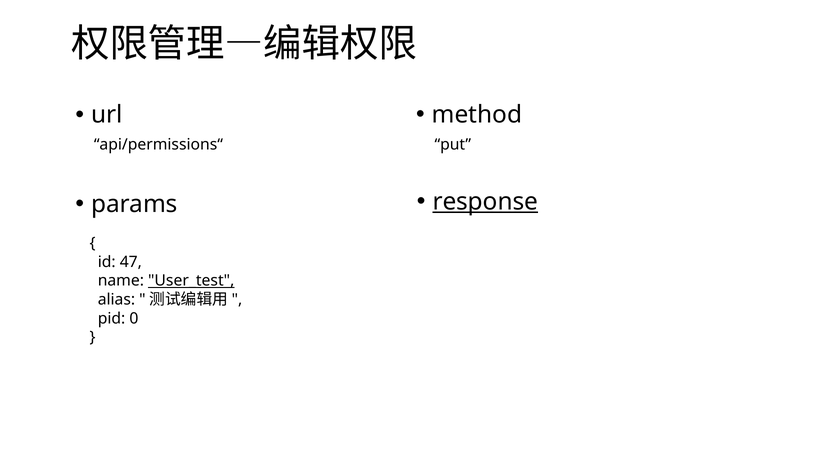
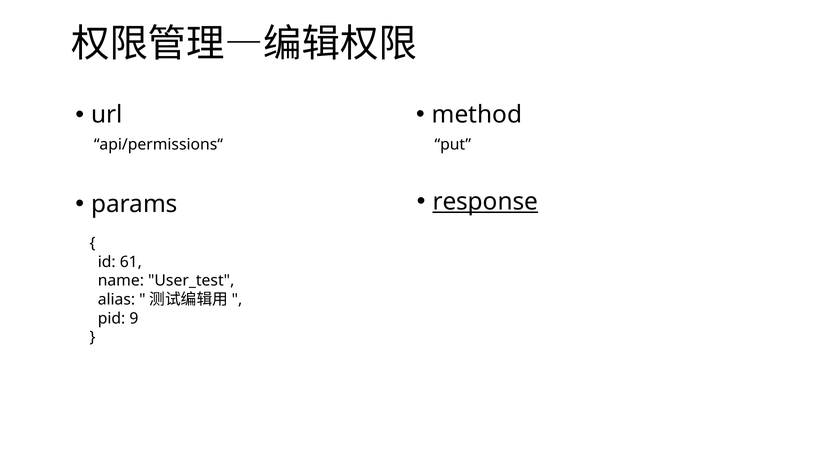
47: 47 -> 61
User_test underline: present -> none
0: 0 -> 9
